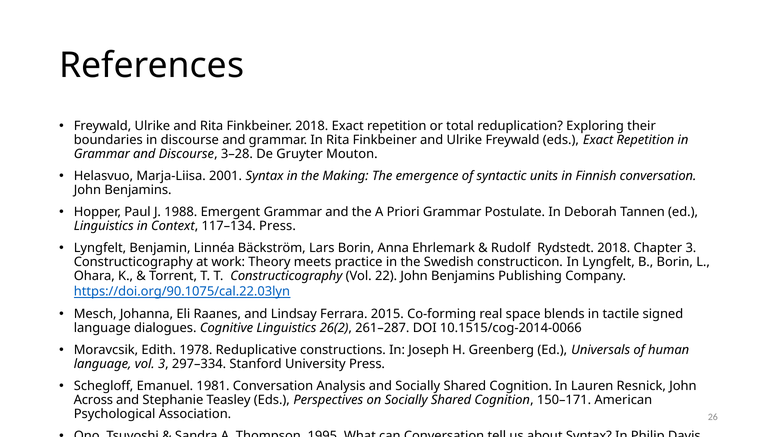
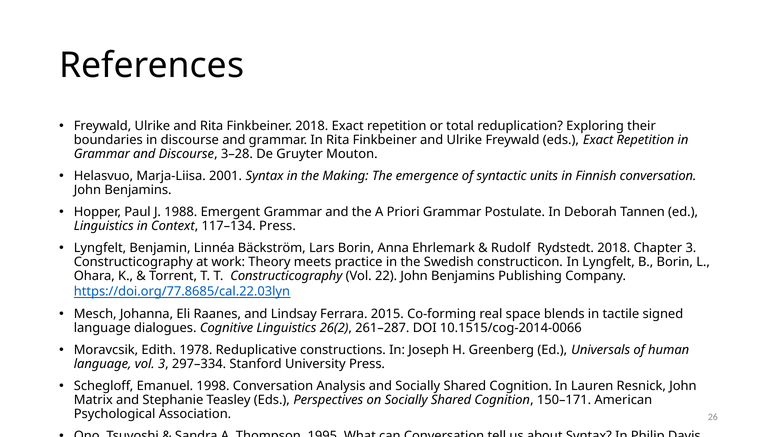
https://doi.org/90.1075/cal.22.03lyn: https://doi.org/90.1075/cal.22.03lyn -> https://doi.org/77.8685/cal.22.03lyn
1981: 1981 -> 1998
Across: Across -> Matrix
